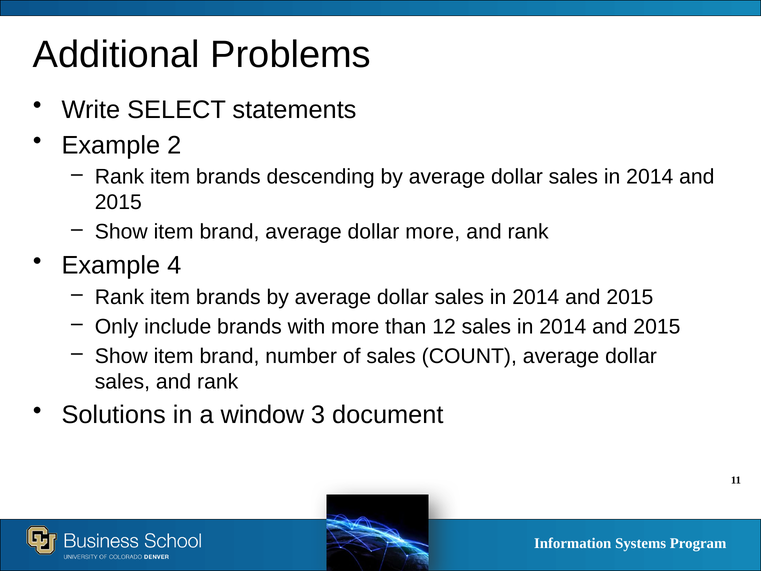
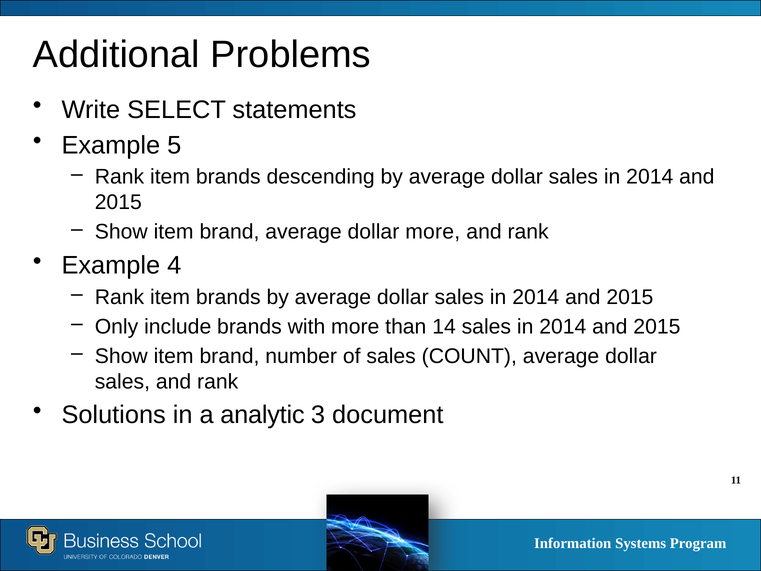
2: 2 -> 5
12: 12 -> 14
window: window -> analytic
